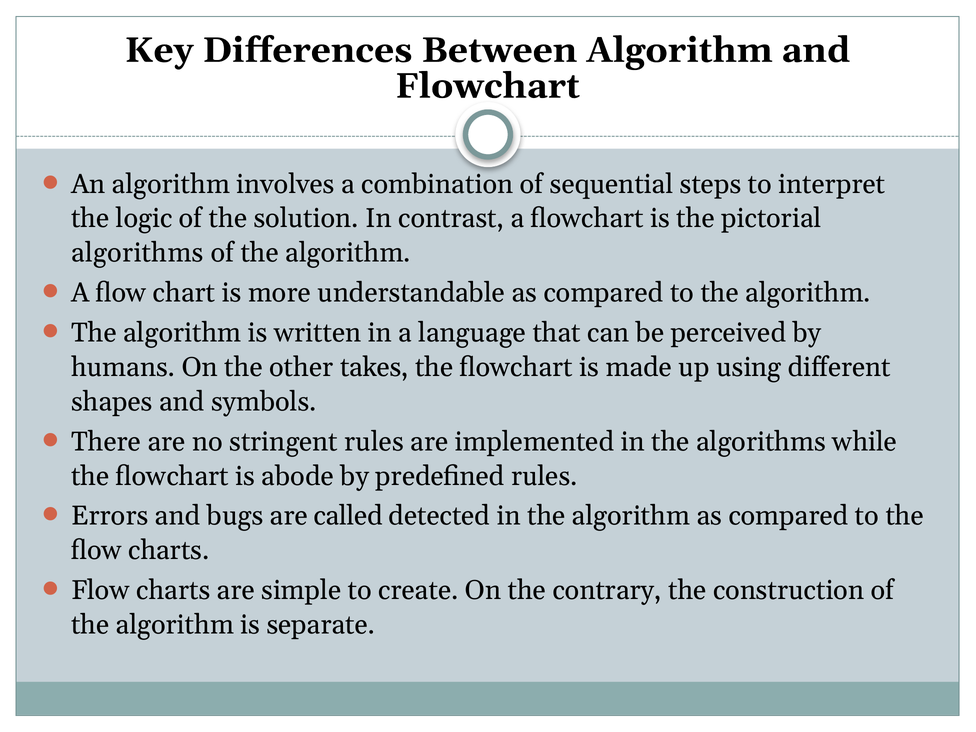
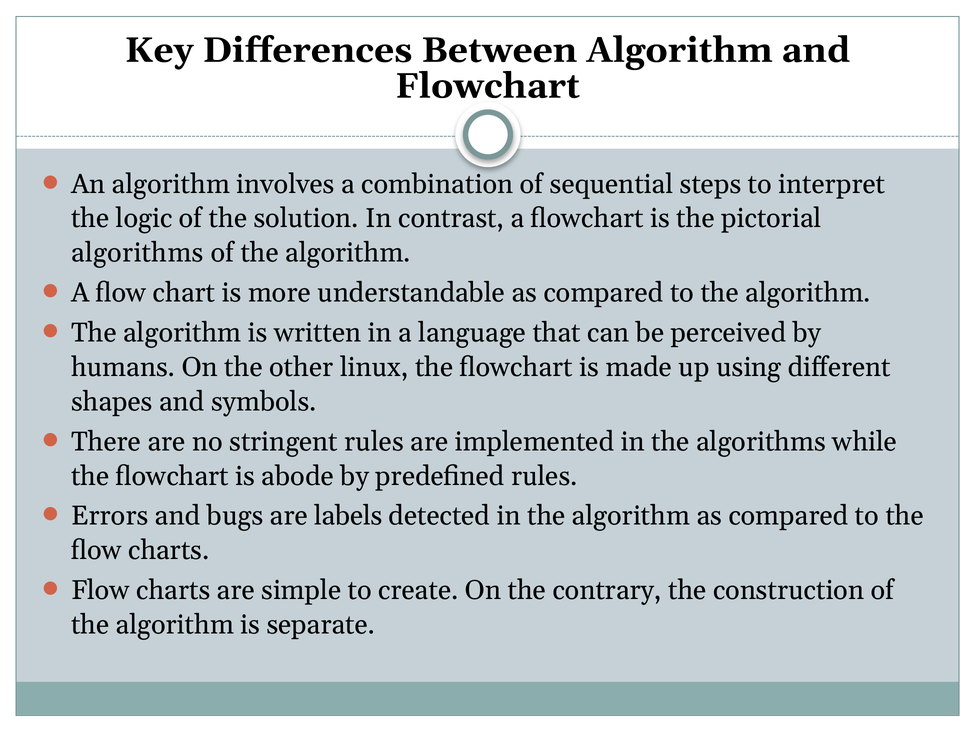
takes: takes -> linux
called: called -> labels
